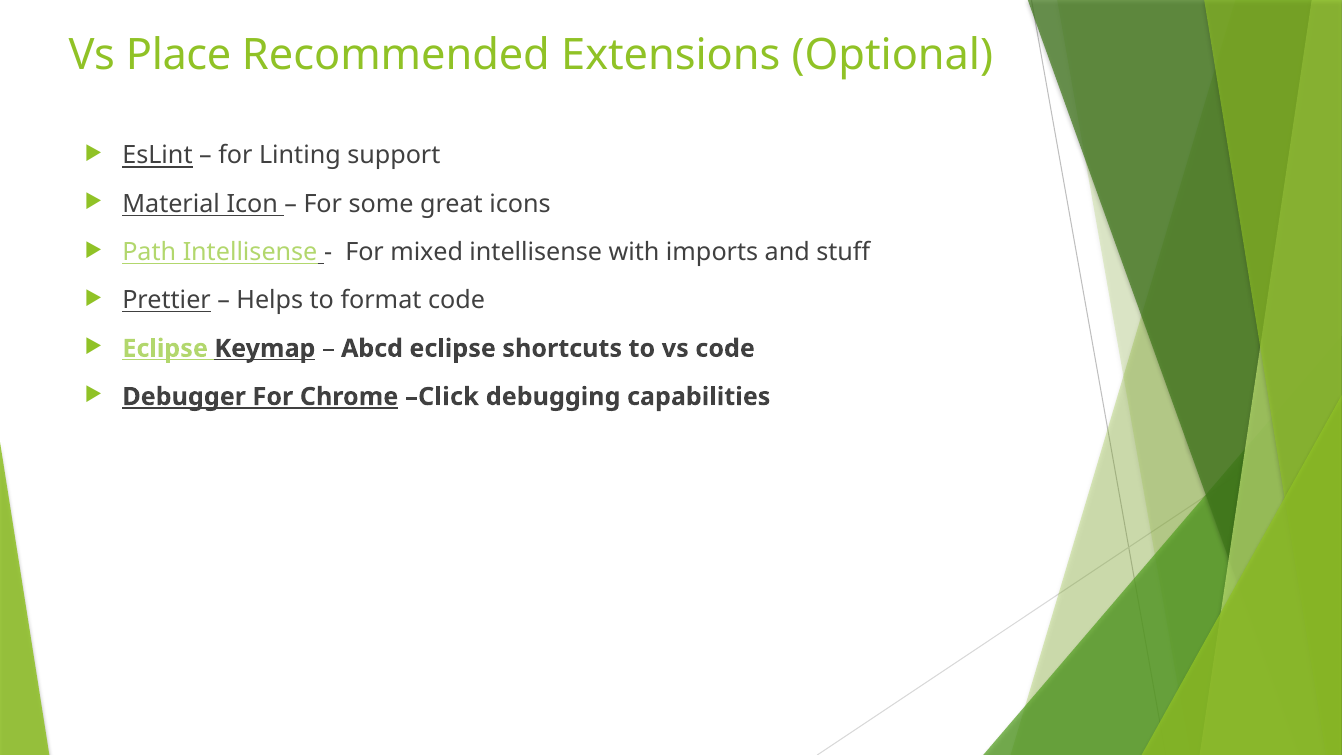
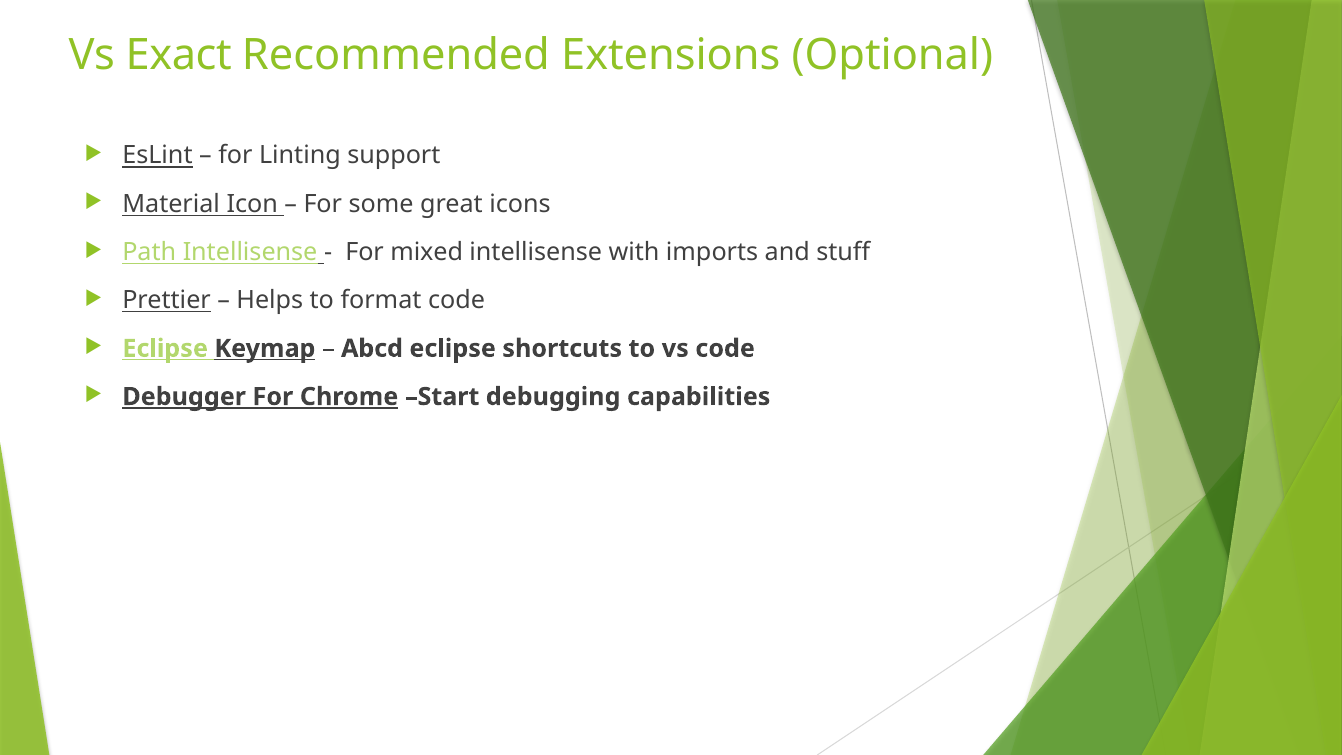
Place: Place -> Exact
Click: Click -> Start
